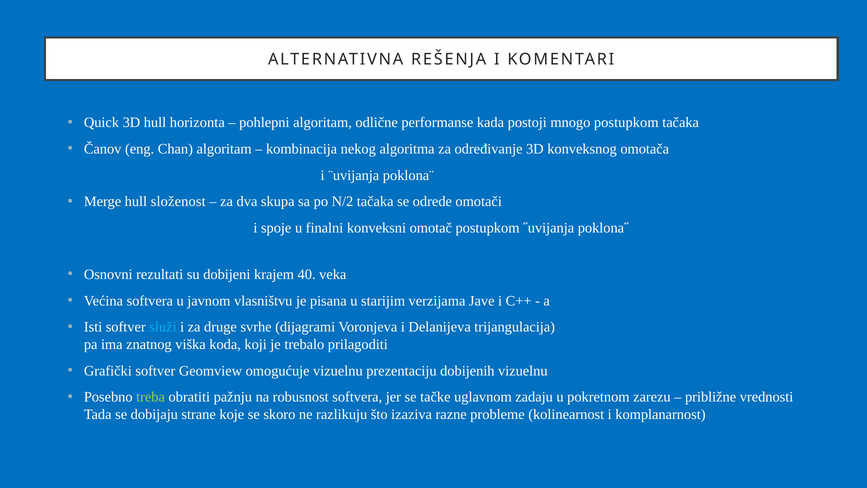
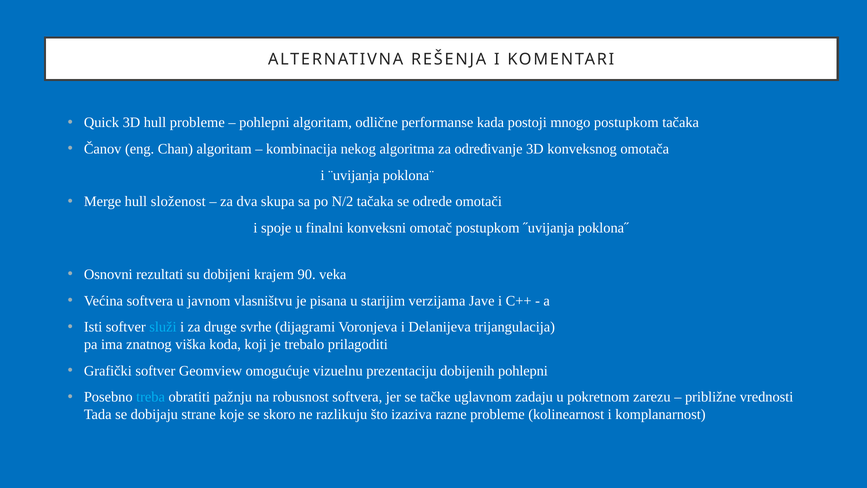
hull horizonta: horizonta -> probleme
40: 40 -> 90
dobijenih vizuelnu: vizuelnu -> pohlepni
treba colour: light green -> light blue
